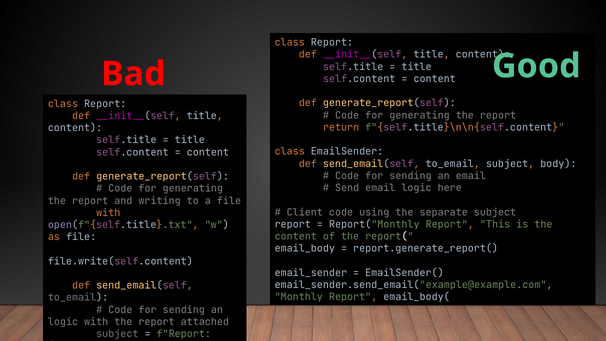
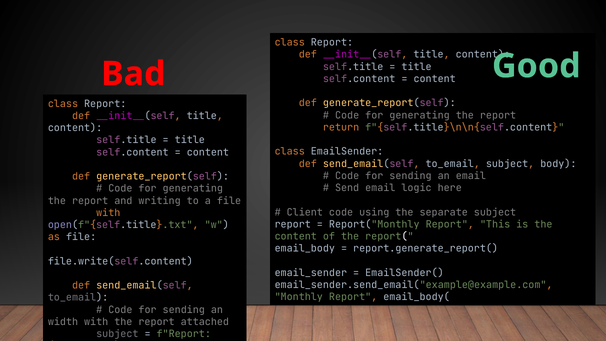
logic at (63, 322): logic -> width
